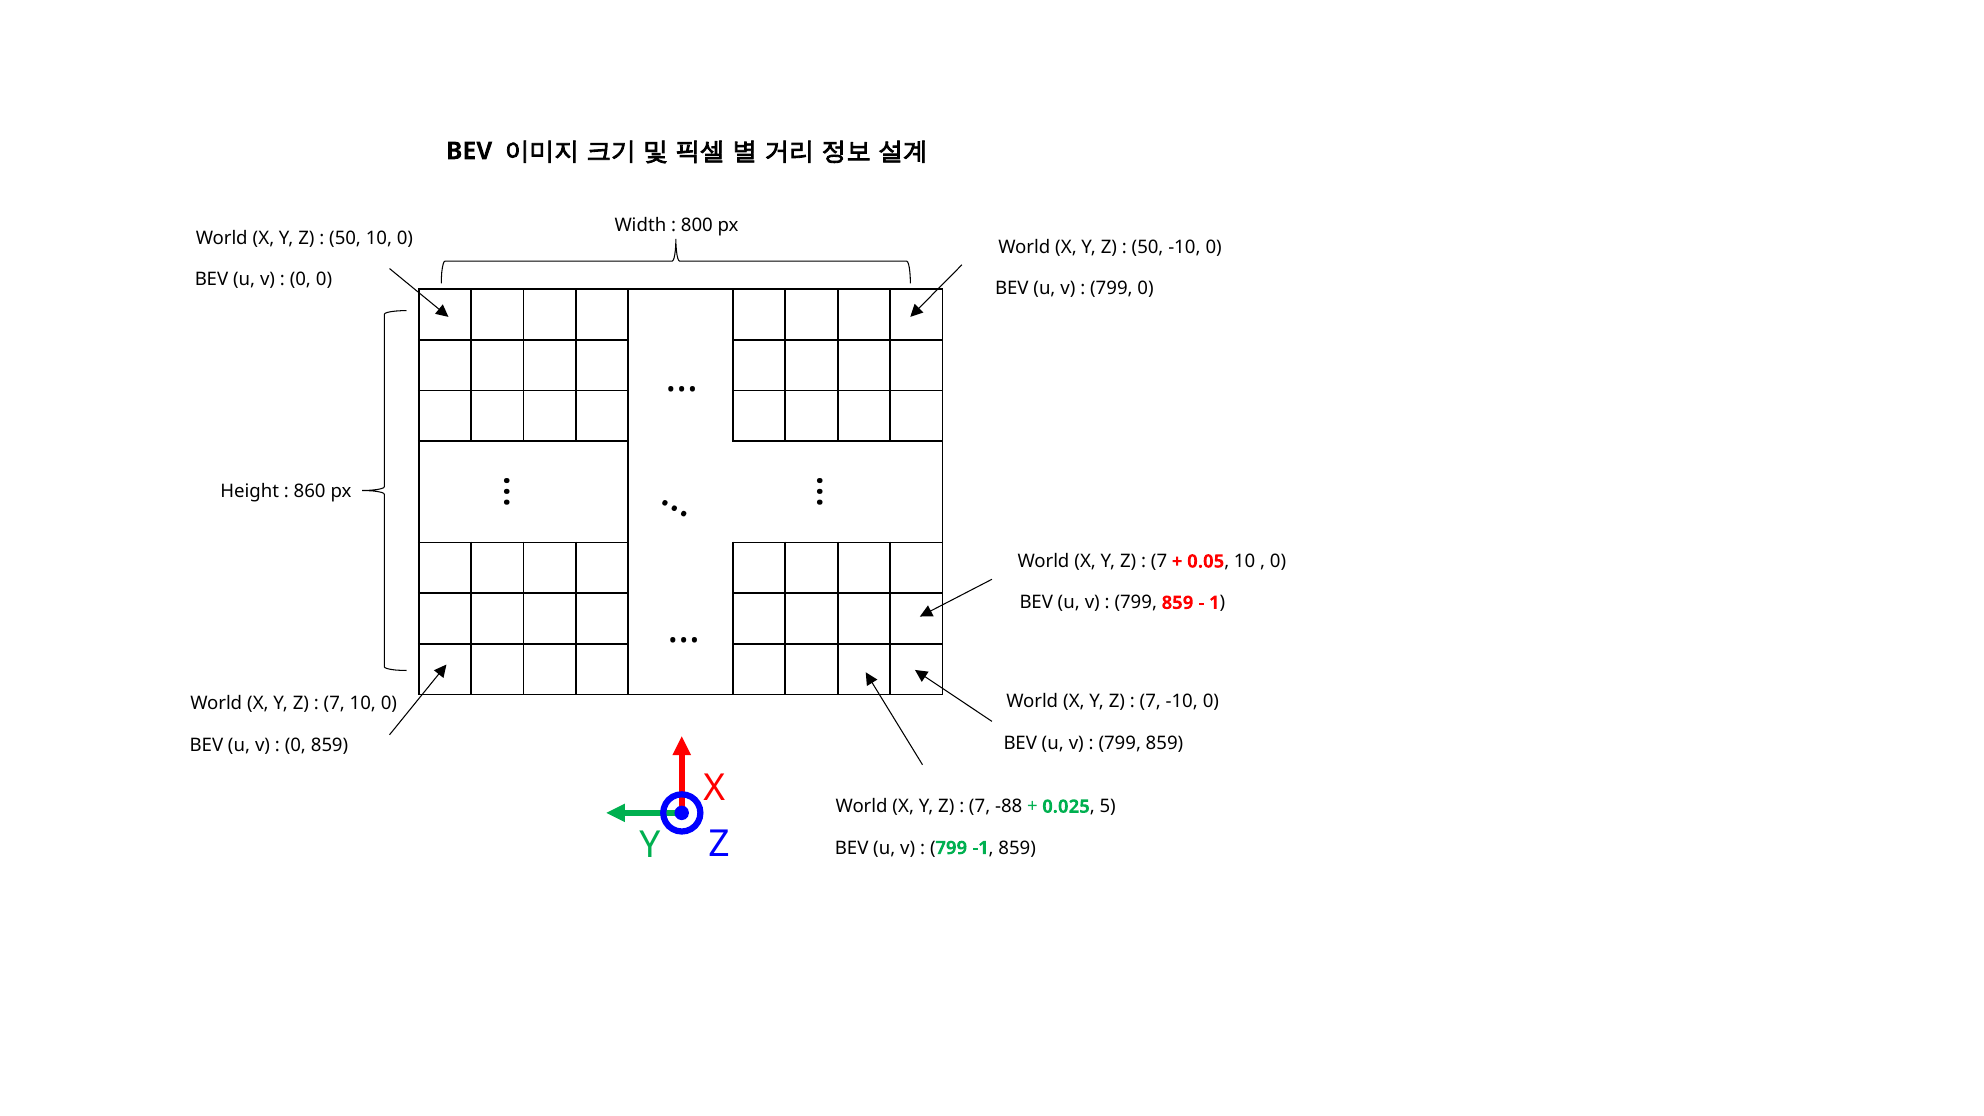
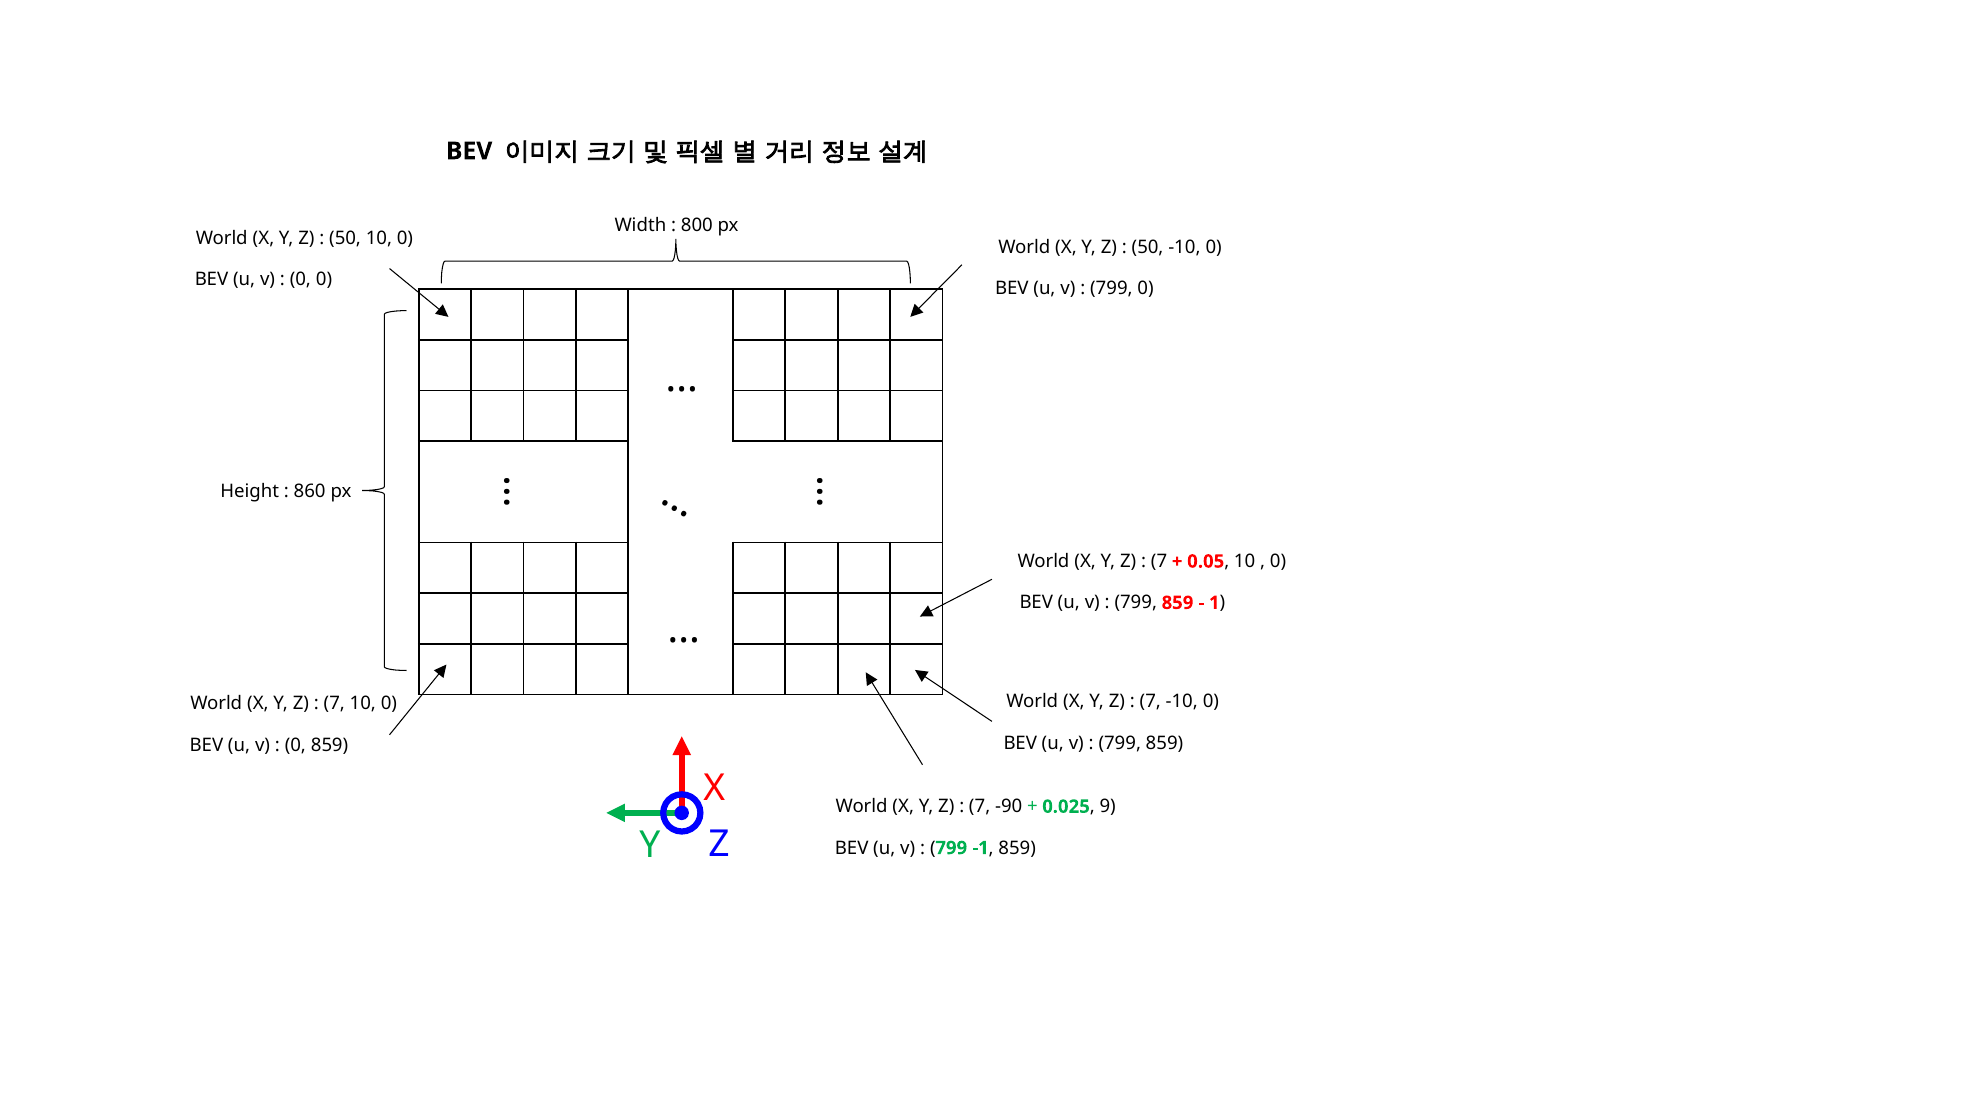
-88: -88 -> -90
5: 5 -> 9
